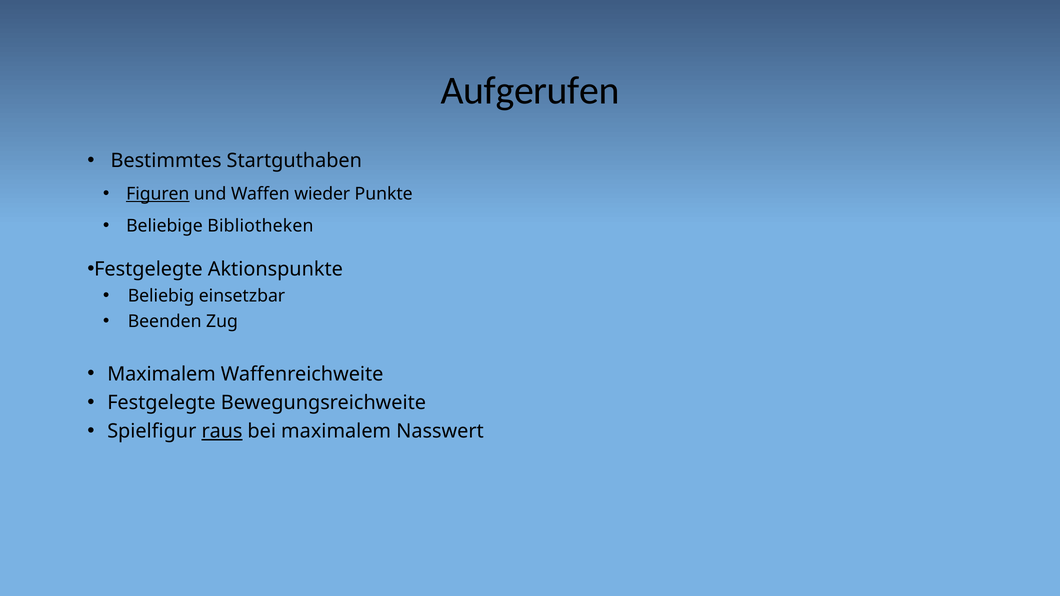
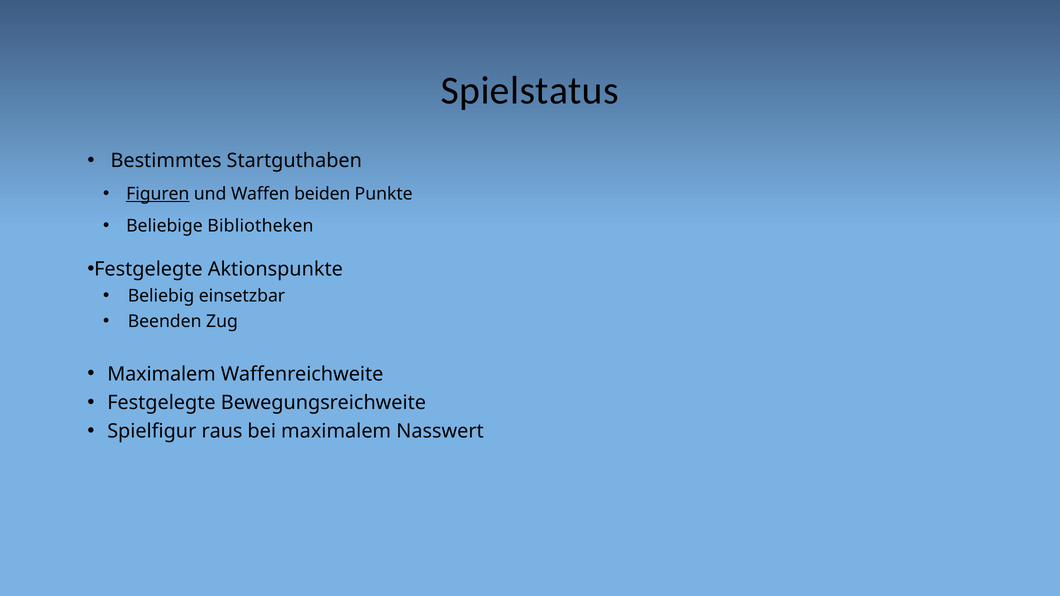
Aufgerufen: Aufgerufen -> Spielstatus
wieder: wieder -> beiden
raus underline: present -> none
